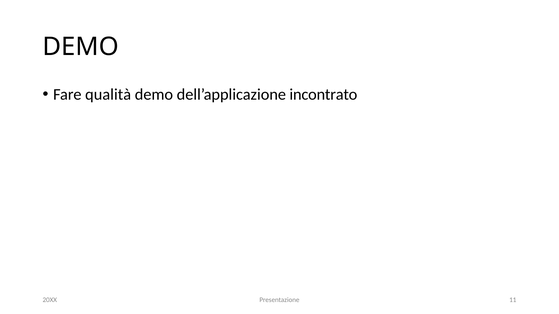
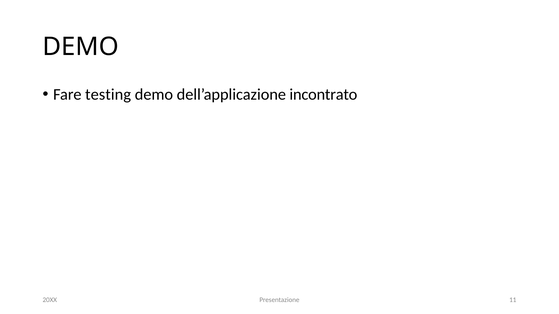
qualità: qualità -> testing
